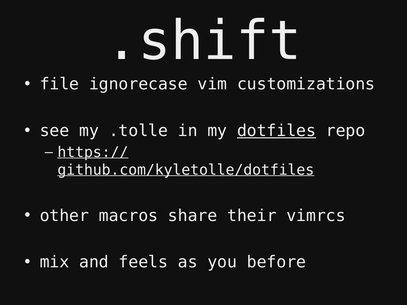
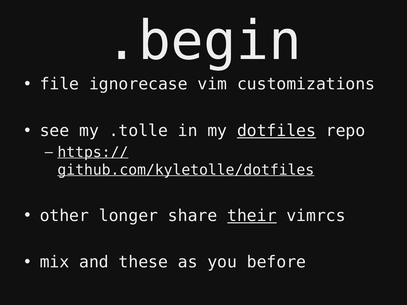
.shift: .shift -> .begin
macros: macros -> longer
their underline: none -> present
feels: feels -> these
